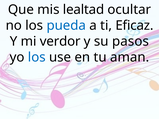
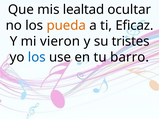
pueda colour: blue -> orange
verdor: verdor -> vieron
pasos: pasos -> tristes
aman: aman -> barro
